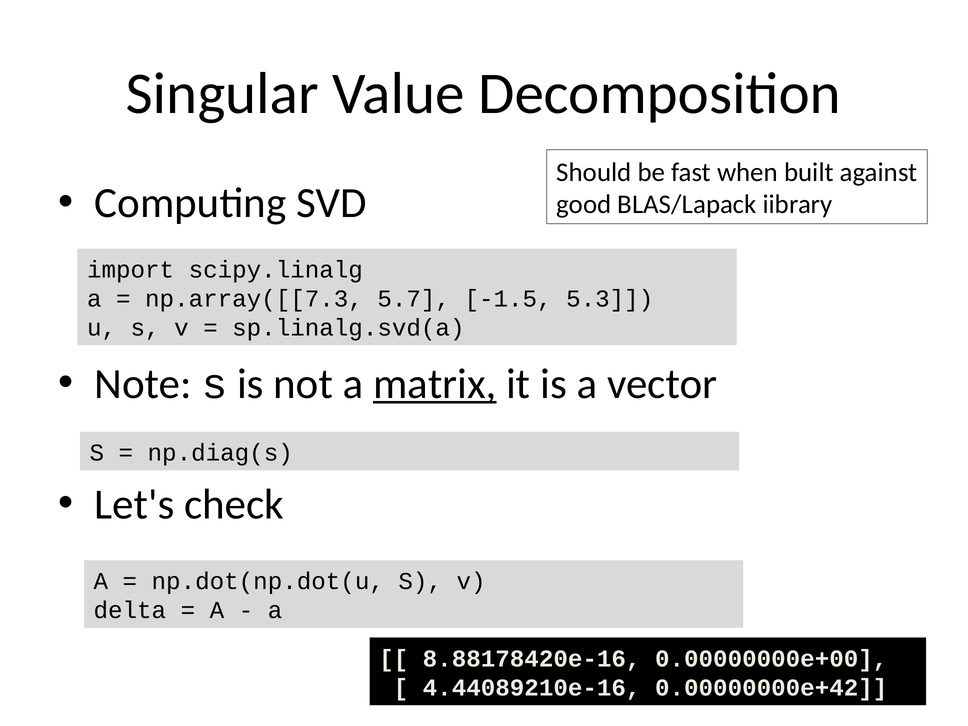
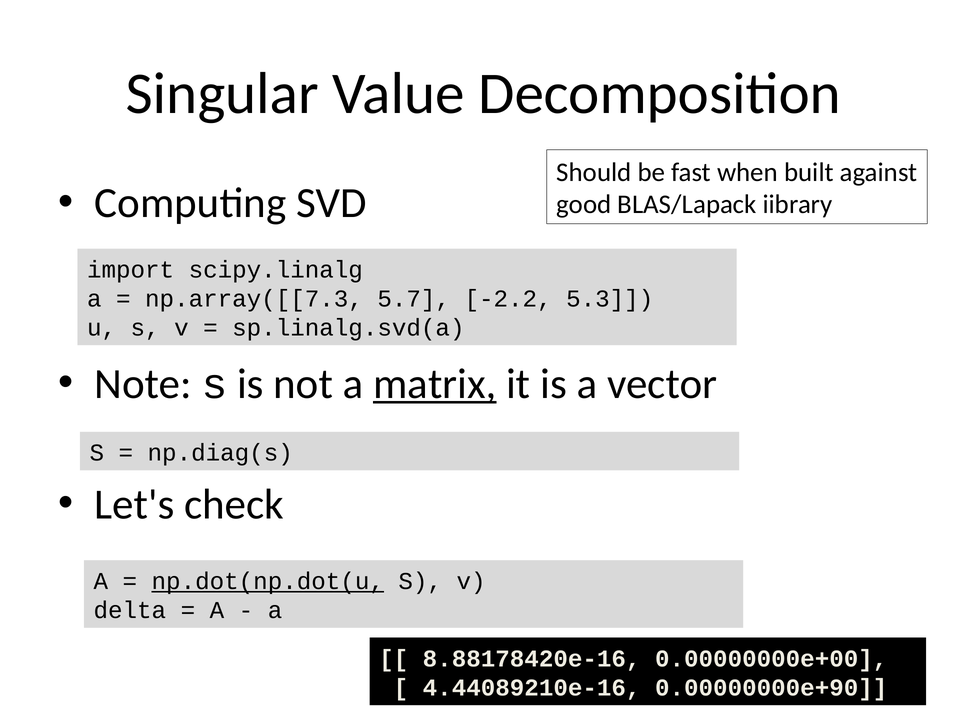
-1.5: -1.5 -> -2.2
np.dot(np.dot(u underline: none -> present
0.00000000e+42: 0.00000000e+42 -> 0.00000000e+90
